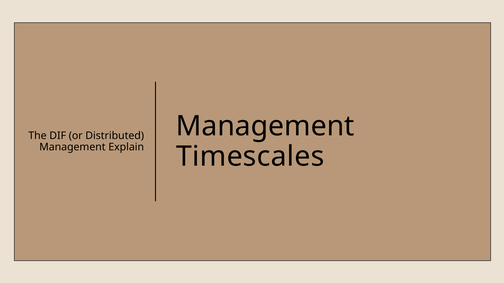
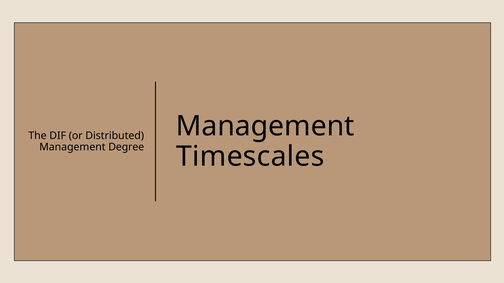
Explain: Explain -> Degree
